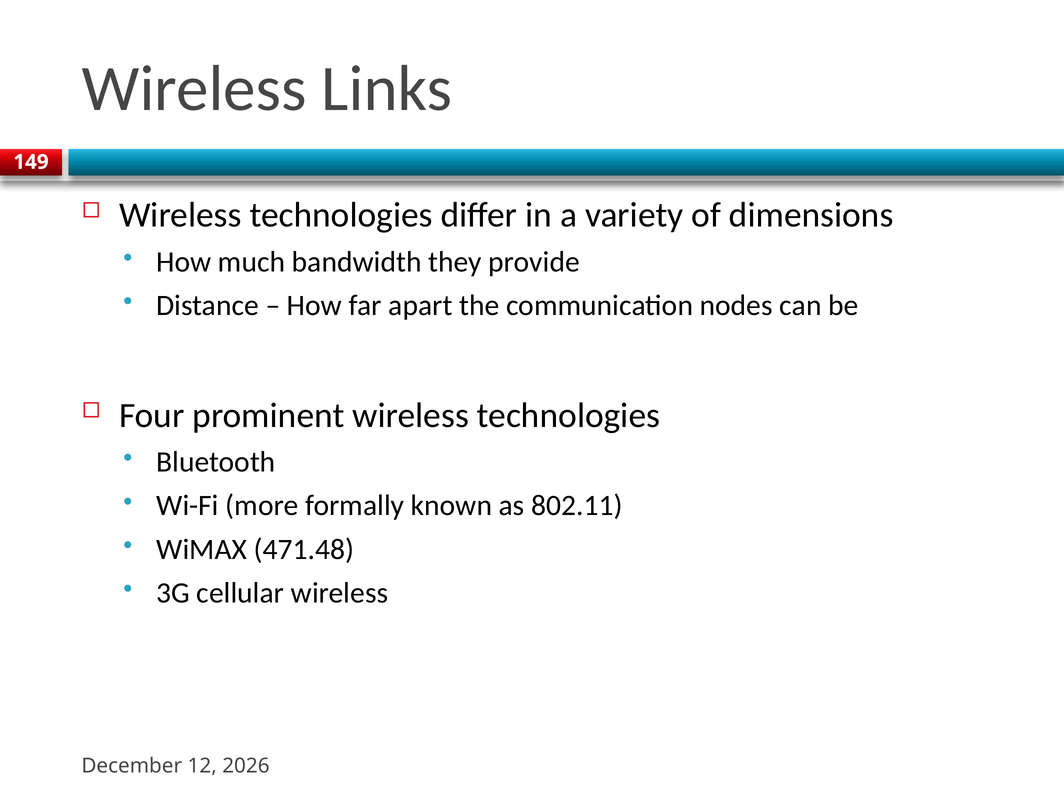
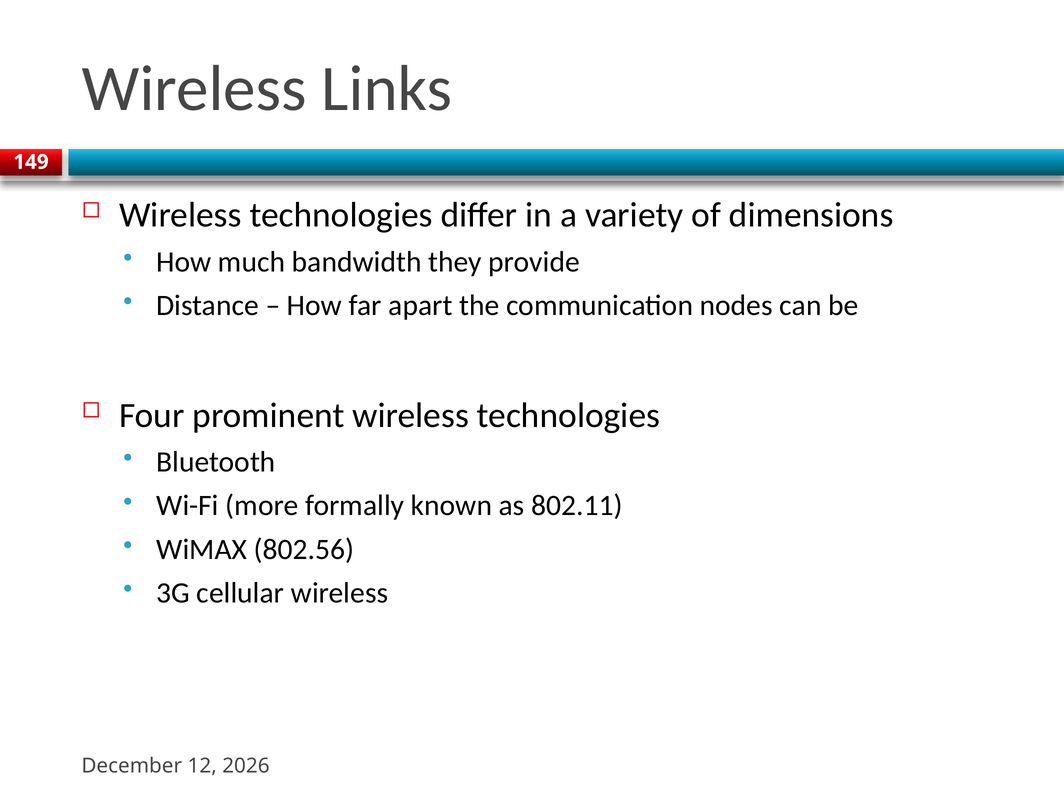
471.48: 471.48 -> 802.56
